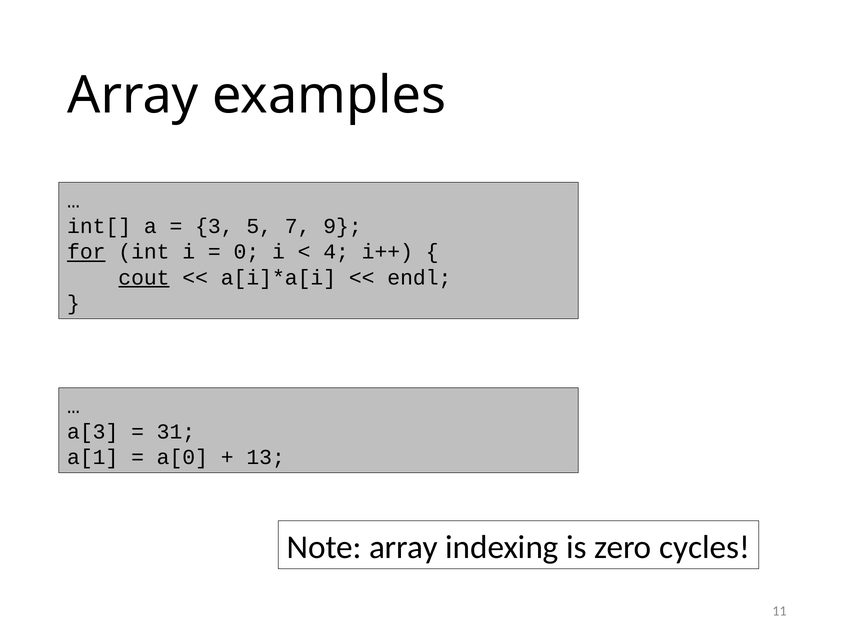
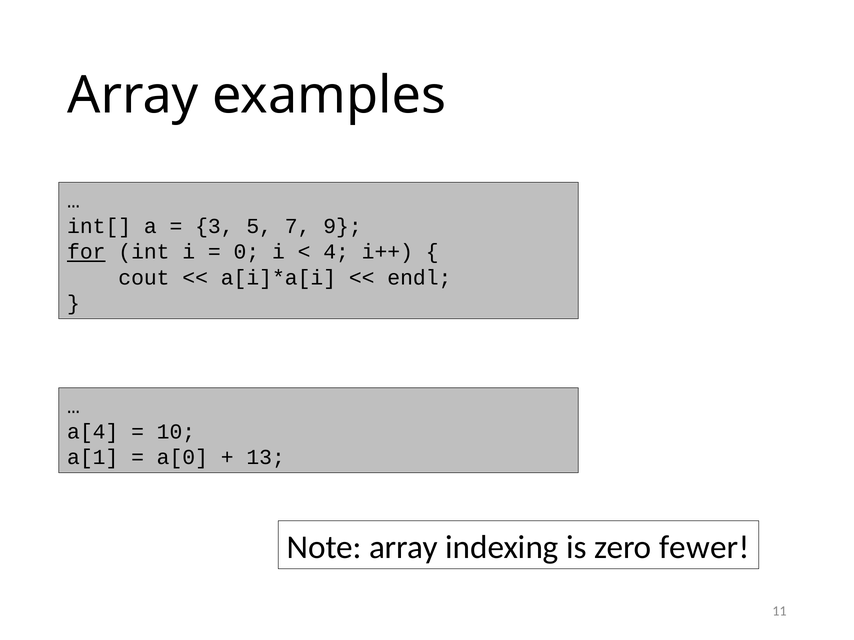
cout underline: present -> none
a[3: a[3 -> a[4
31: 31 -> 10
cycles: cycles -> fewer
